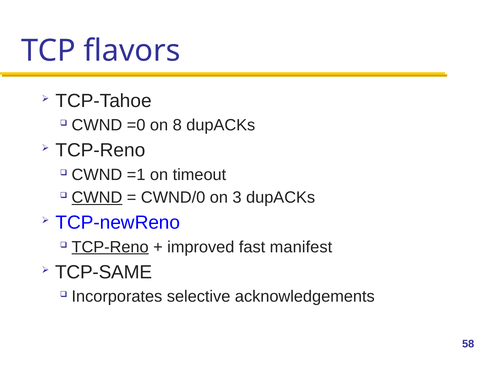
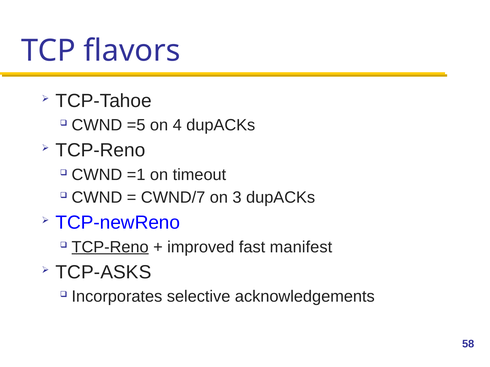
=0: =0 -> =5
8: 8 -> 4
CWND at (97, 198) underline: present -> none
CWND/0: CWND/0 -> CWND/7
TCP-SAME: TCP-SAME -> TCP-ASKS
